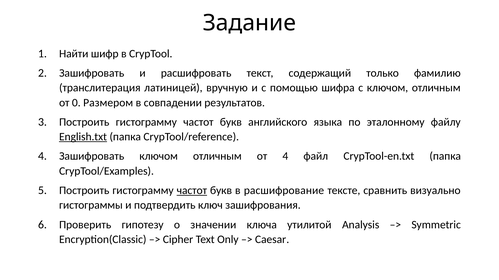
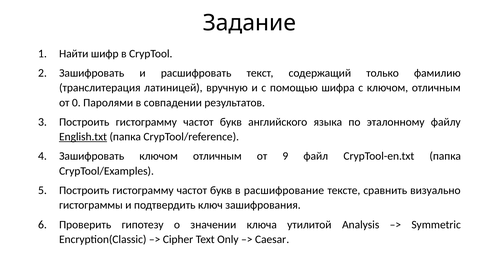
Размером: Размером -> Паролями
от 4: 4 -> 9
частот at (192, 191) underline: present -> none
